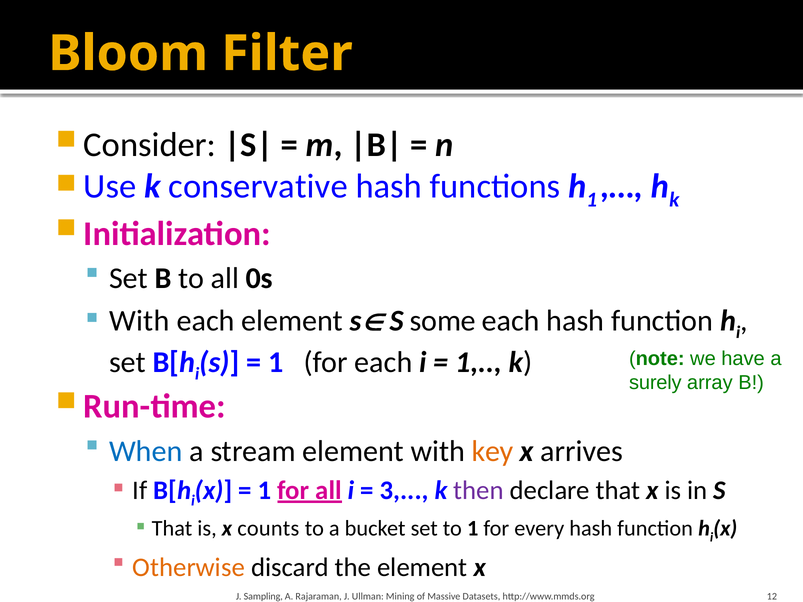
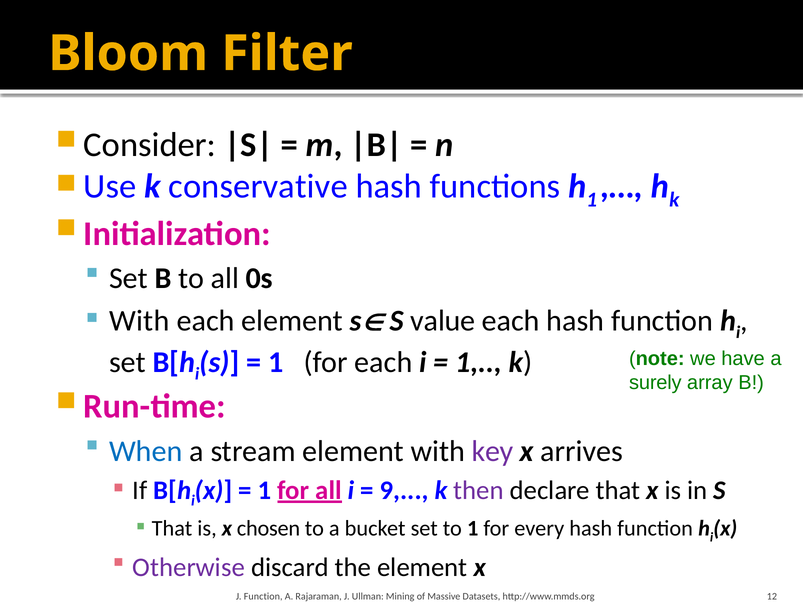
some: some -> value
key colour: orange -> purple
3: 3 -> 9
counts: counts -> chosen
Otherwise colour: orange -> purple
J Sampling: Sampling -> Function
